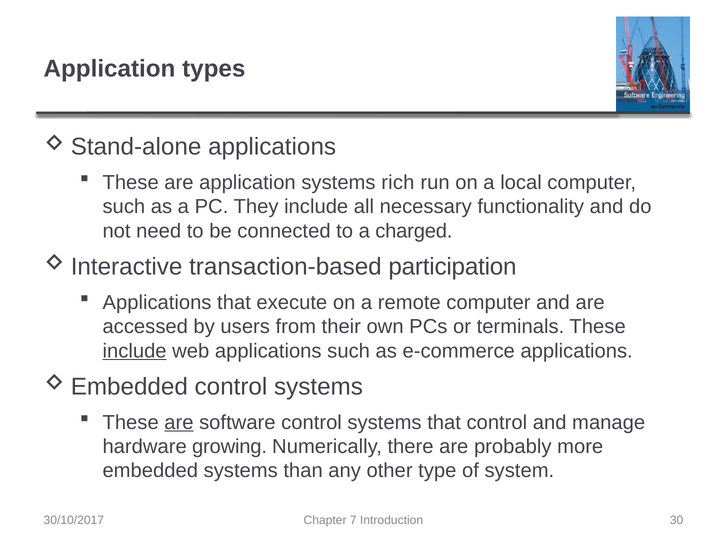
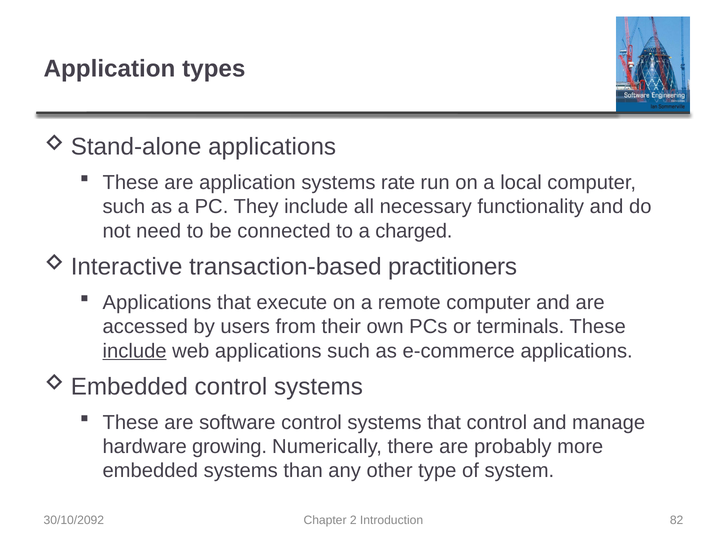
rich: rich -> rate
participation: participation -> practitioners
are at (179, 423) underline: present -> none
30/10/2017: 30/10/2017 -> 30/10/2092
7: 7 -> 2
30: 30 -> 82
